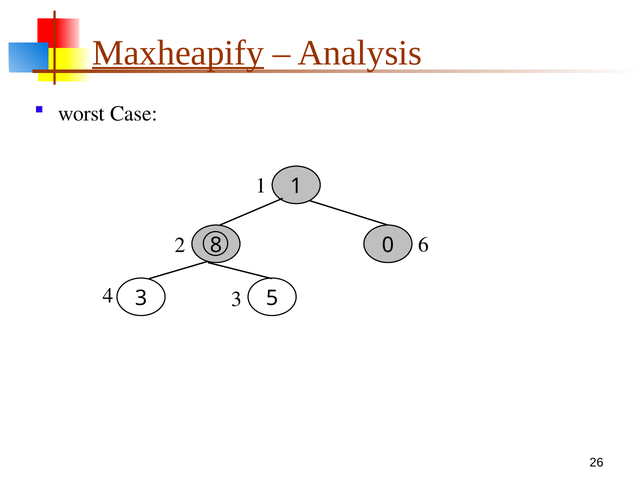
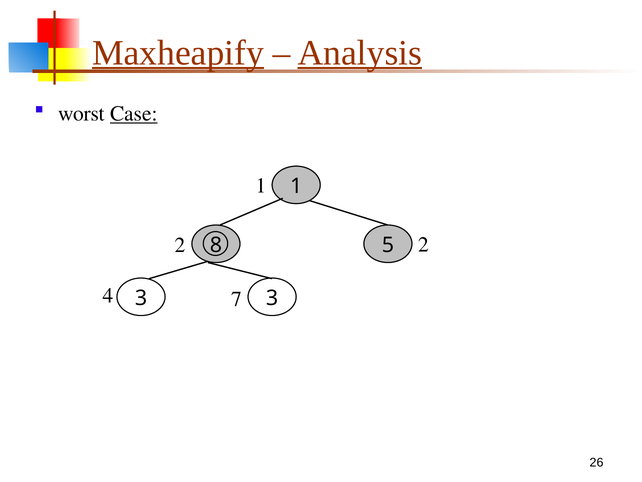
Analysis underline: none -> present
Case underline: none -> present
2 6: 6 -> 2
0: 0 -> 5
4 3: 3 -> 7
3 5: 5 -> 3
